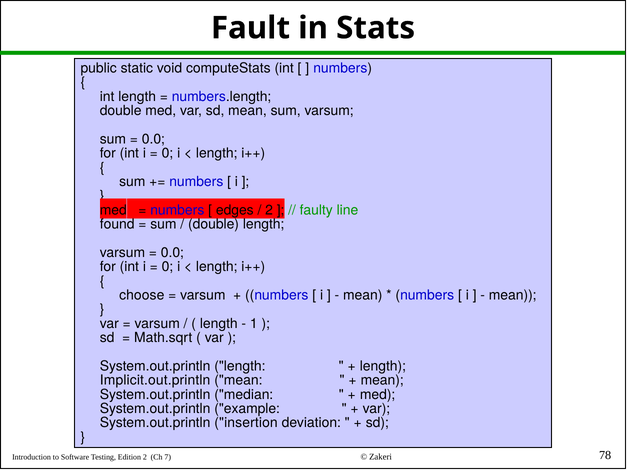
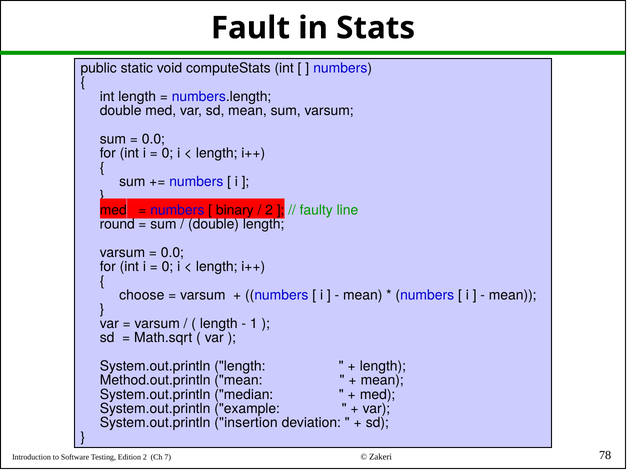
edges: edges -> binary
found: found -> round
Implicit.out.println: Implicit.out.println -> Method.out.println
